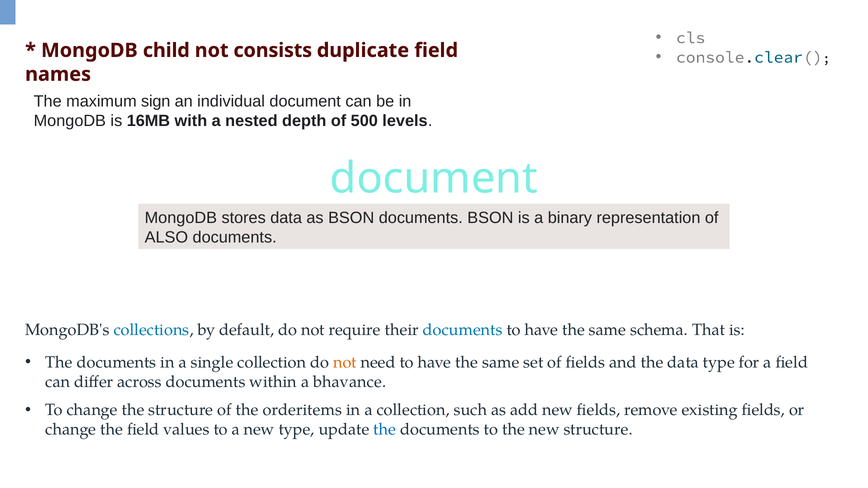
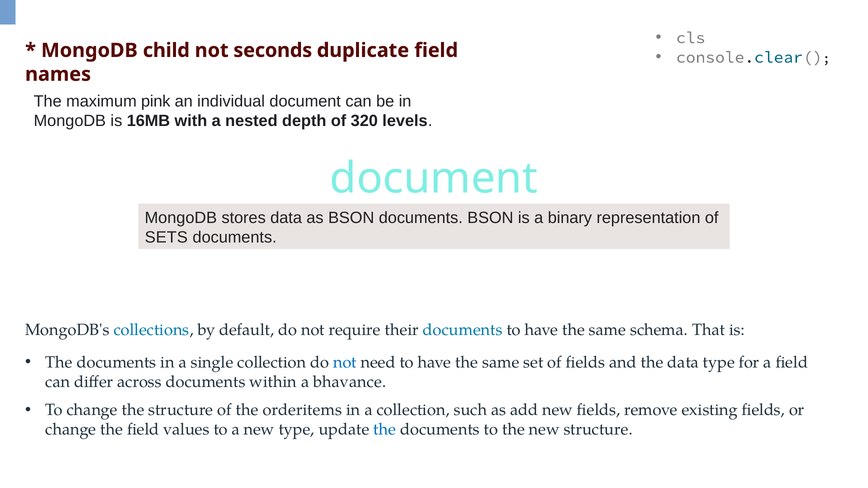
consists: consists -> seconds
sign: sign -> pink
500: 500 -> 320
ALSO: ALSO -> SETS
not at (345, 363) colour: orange -> blue
